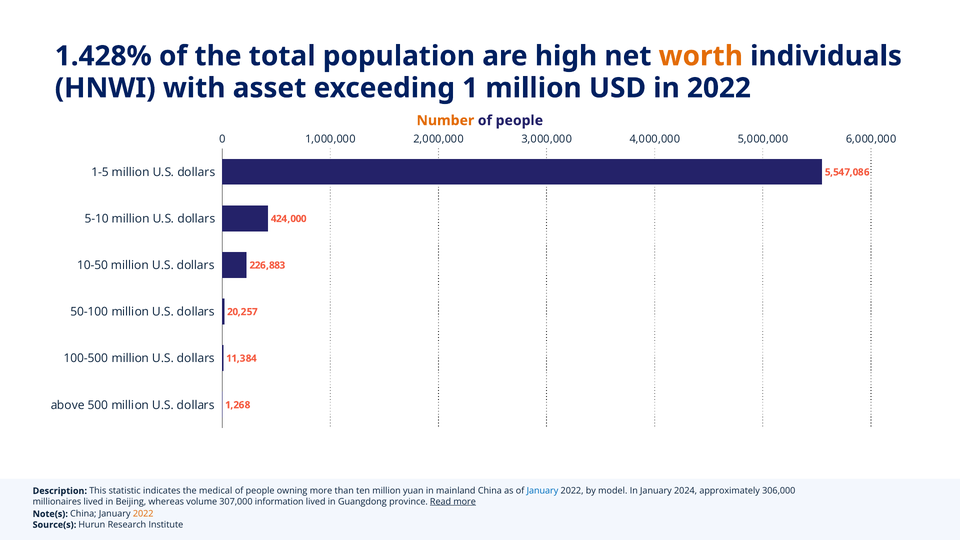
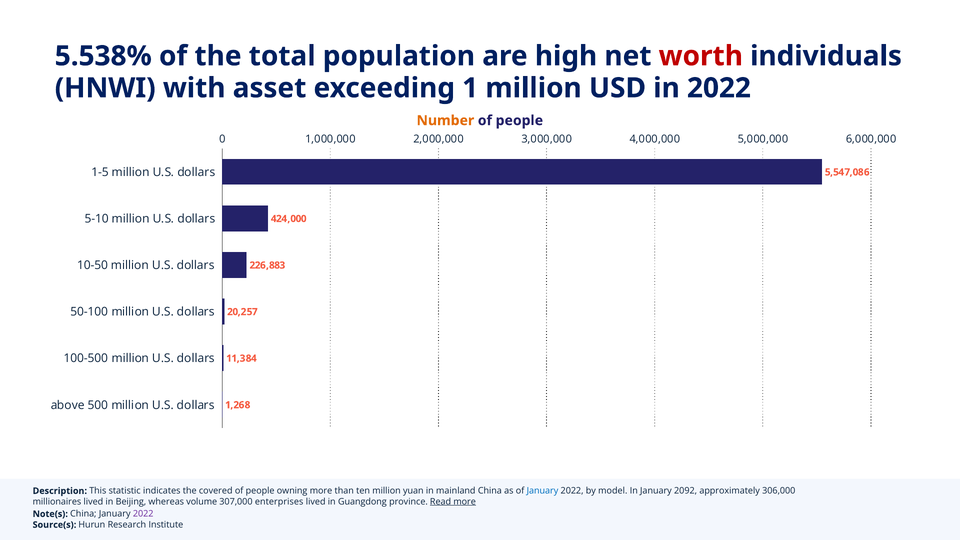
1.428%: 1.428% -> 5.538%
worth colour: orange -> red
medical: medical -> covered
2024: 2024 -> 2092
information: information -> enterprises
2022 at (143, 514) colour: orange -> purple
